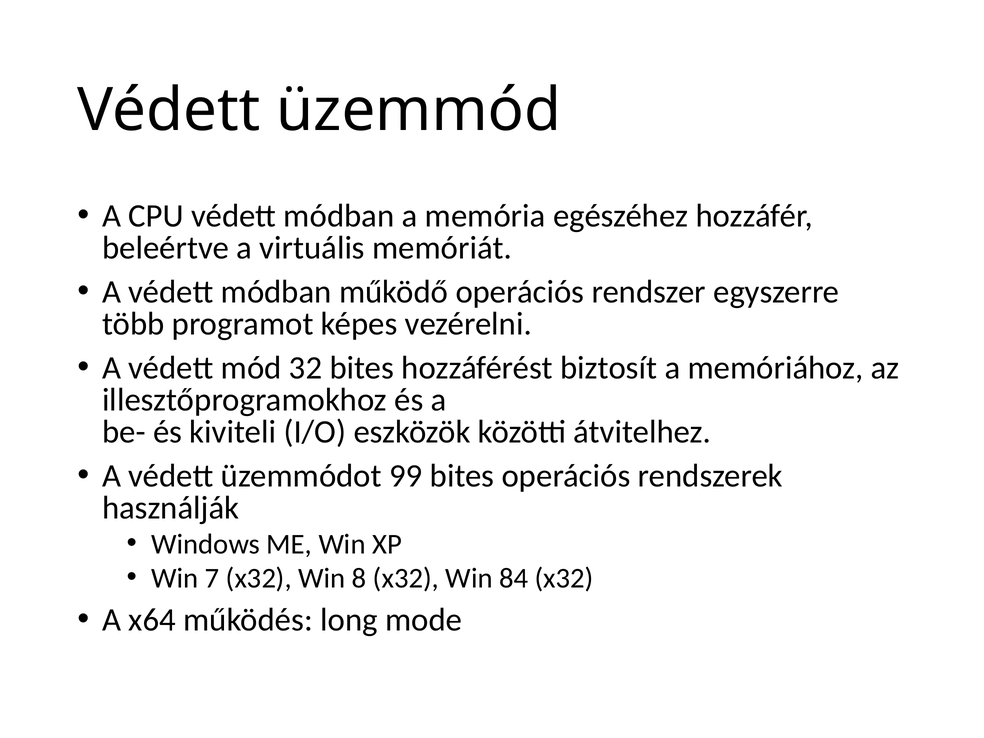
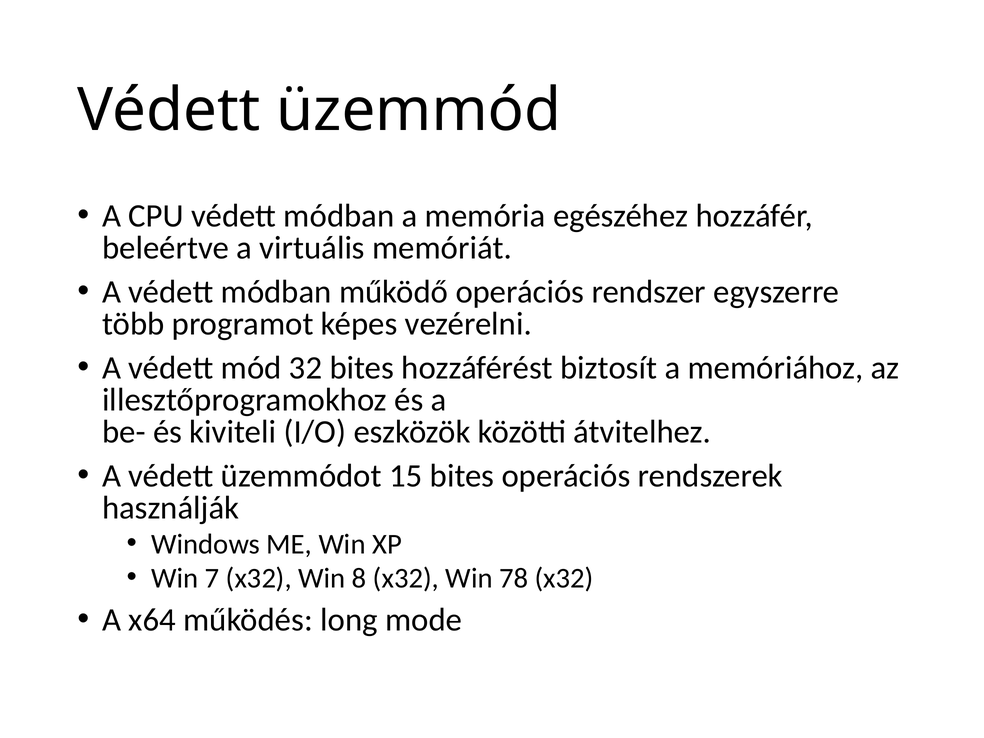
99: 99 -> 15
84: 84 -> 78
